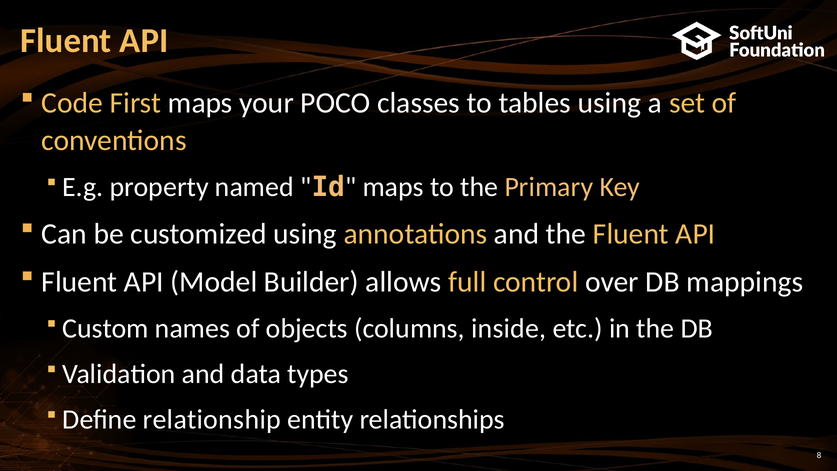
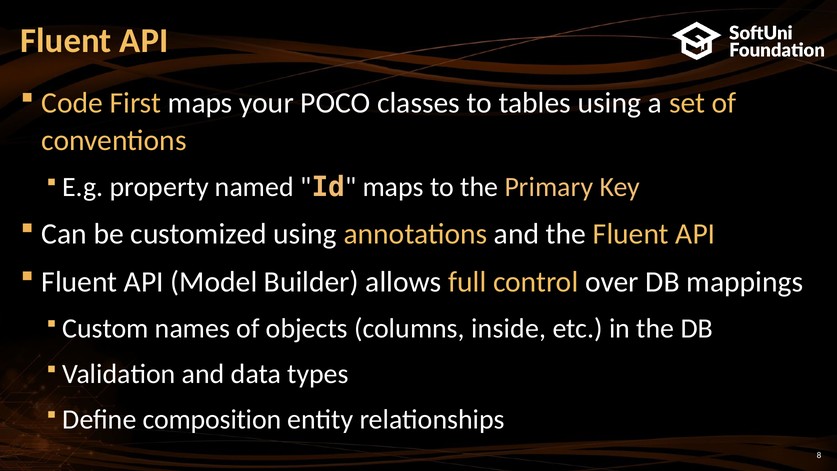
relationship: relationship -> composition
